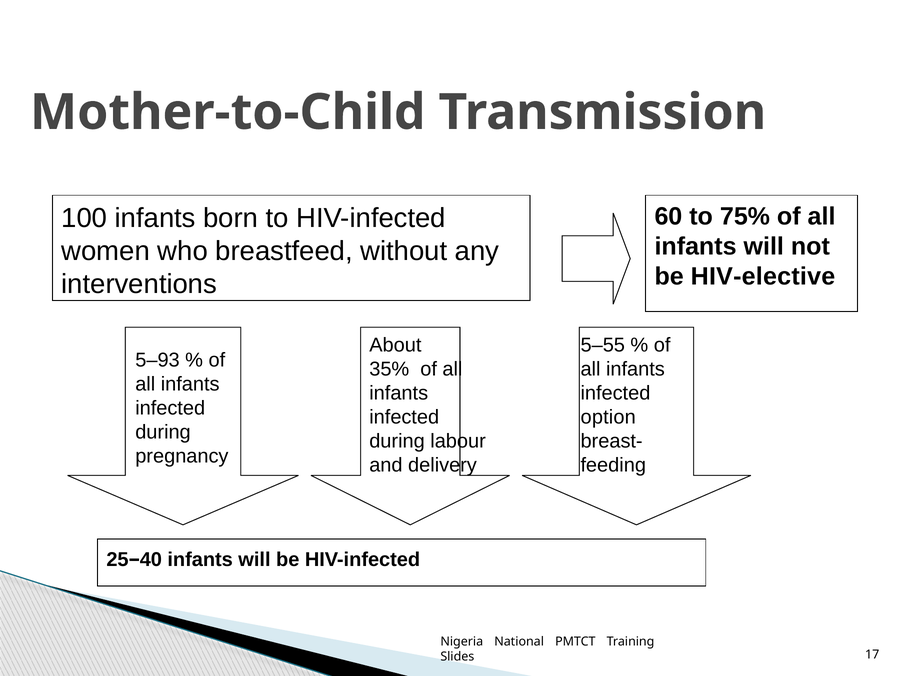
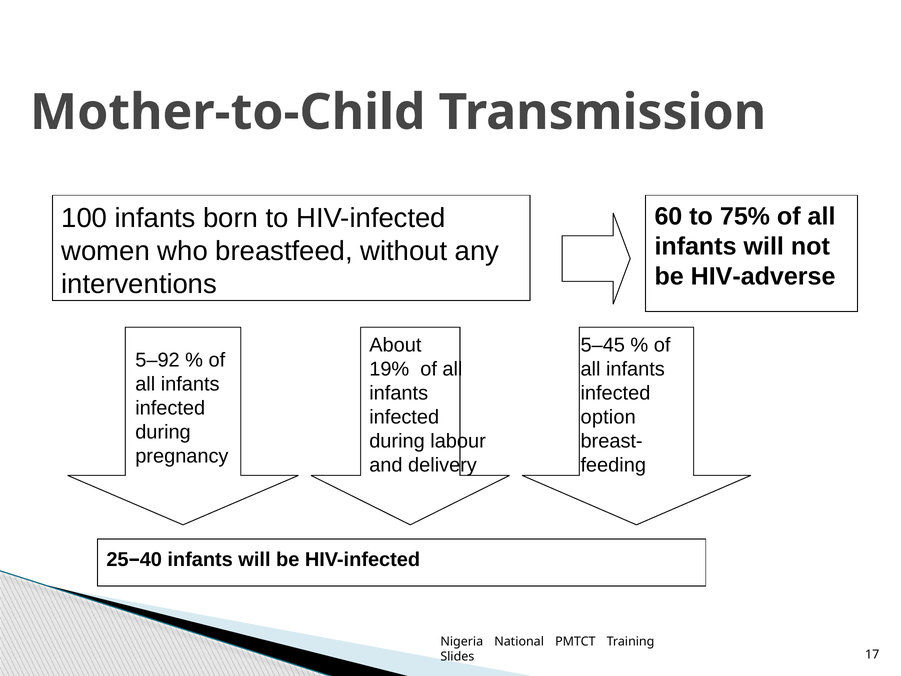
HIV-elective: HIV-elective -> HIV-adverse
5–55: 5–55 -> 5–45
5–93: 5–93 -> 5–92
35%: 35% -> 19%
